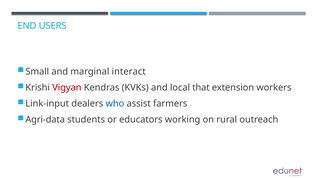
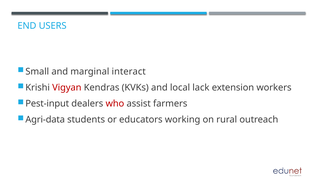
that: that -> lack
Link-input: Link-input -> Pest-input
who colour: blue -> red
